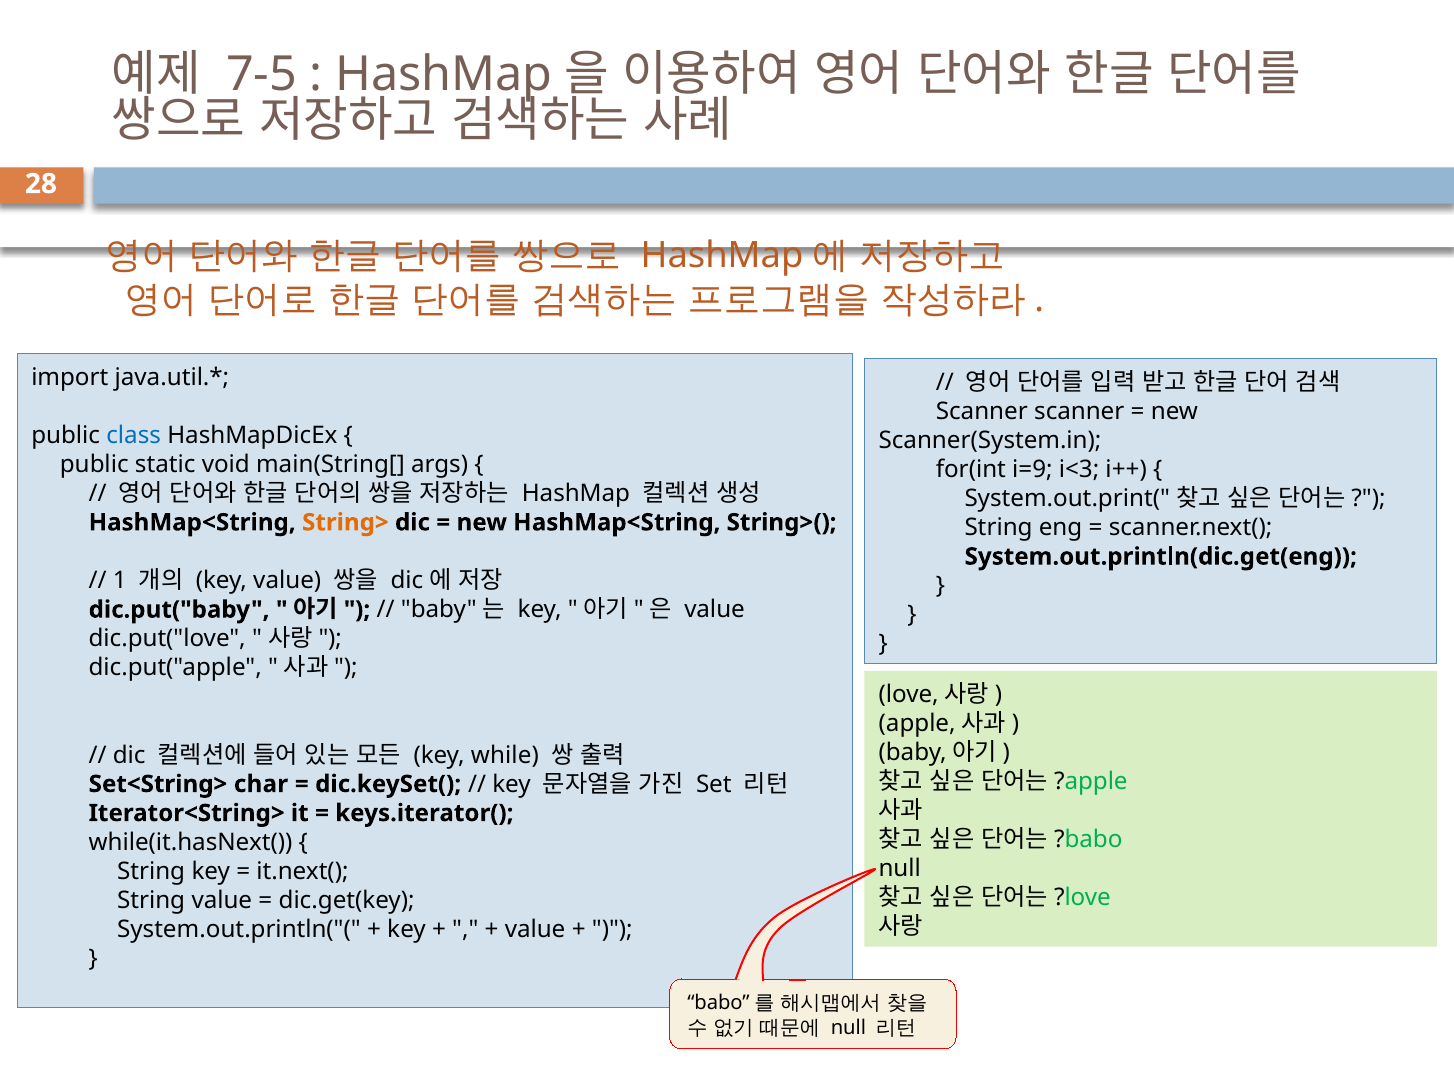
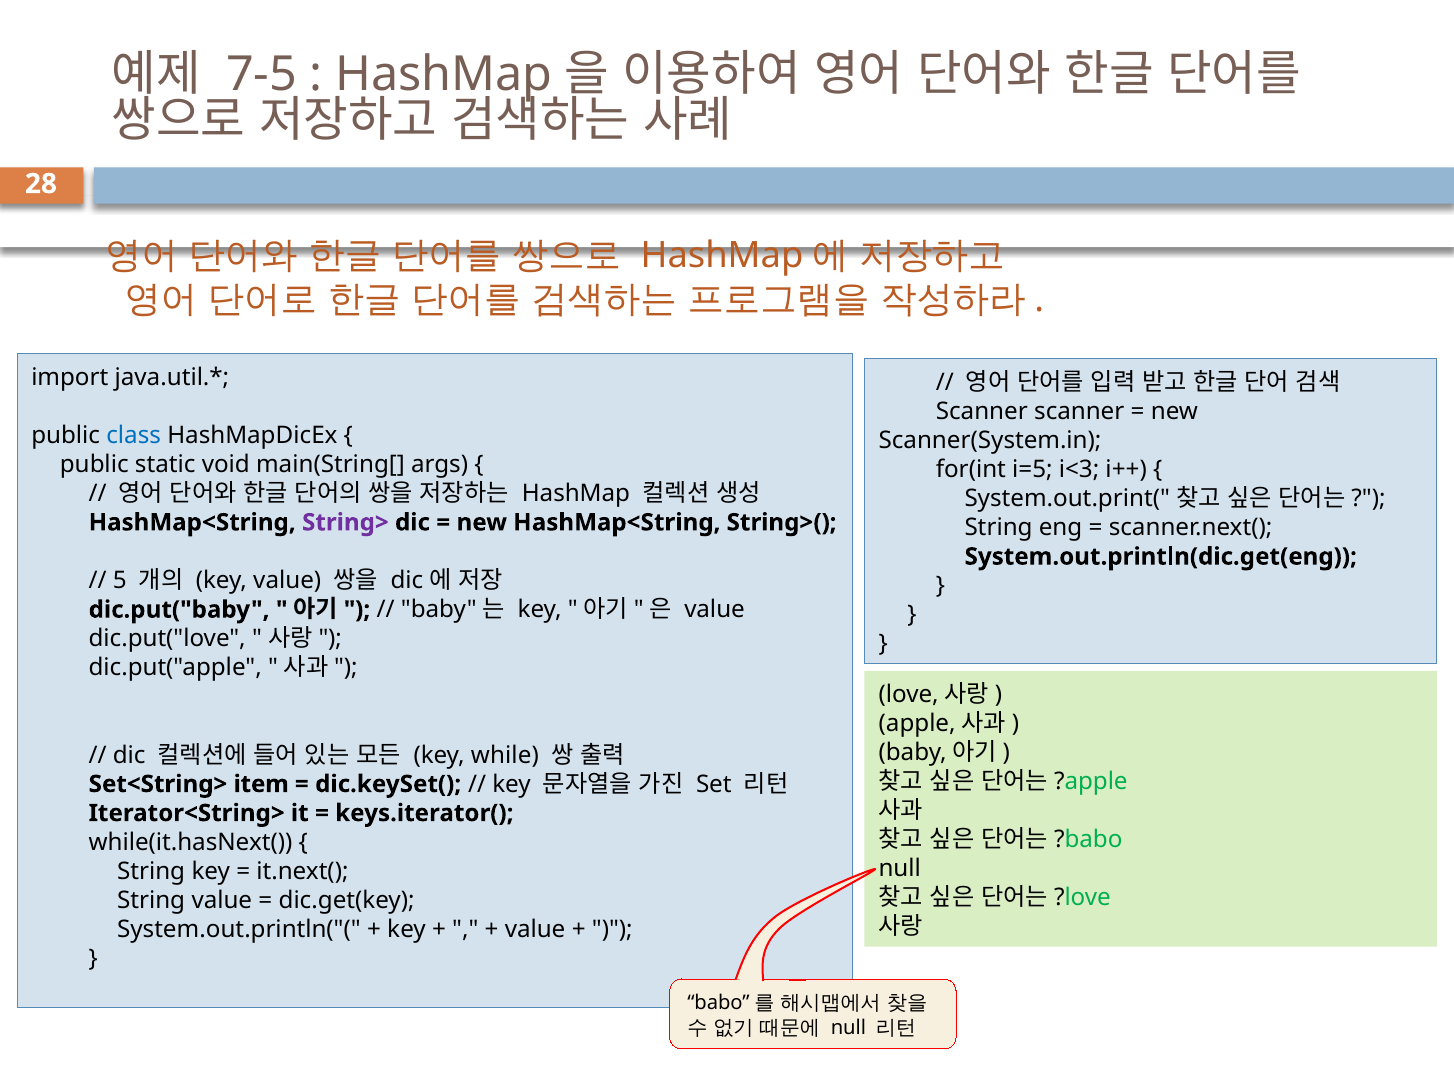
i=9: i=9 -> i=5
String> colour: orange -> purple
1: 1 -> 5
char: char -> item
